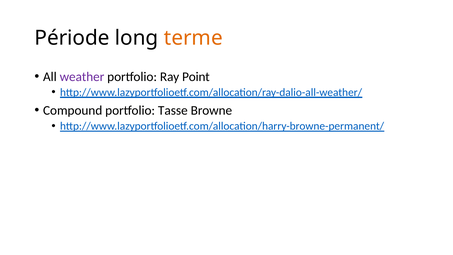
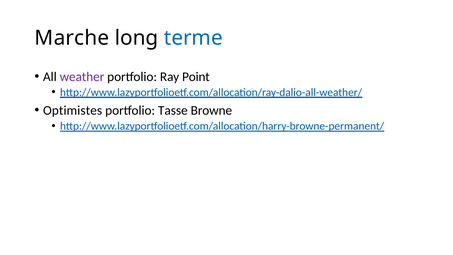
Période: Période -> Marche
terme colour: orange -> blue
Compound: Compound -> Optimistes
